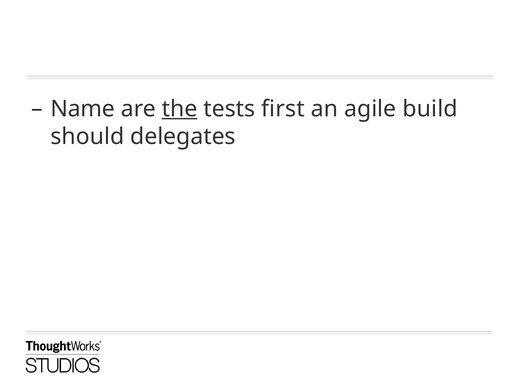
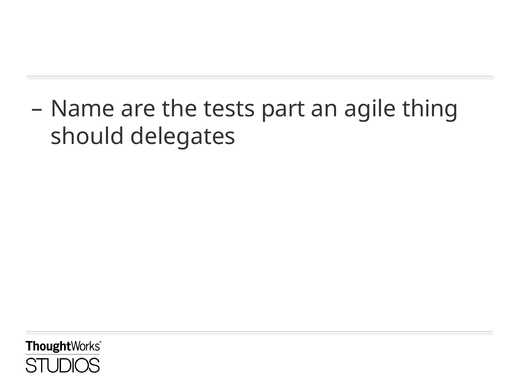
the underline: present -> none
first: first -> part
build: build -> thing
